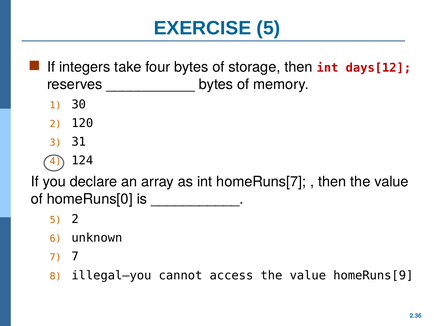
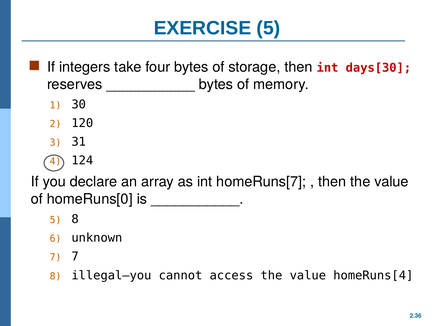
days[12: days[12 -> days[30
5 2: 2 -> 8
homeRuns[9: homeRuns[9 -> homeRuns[4
